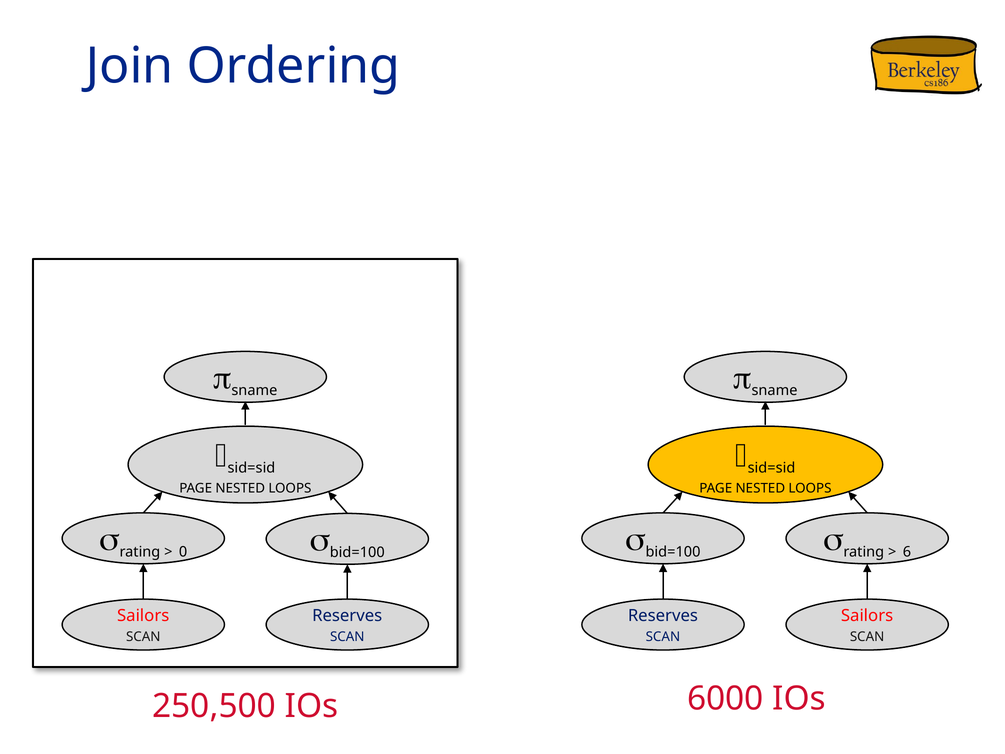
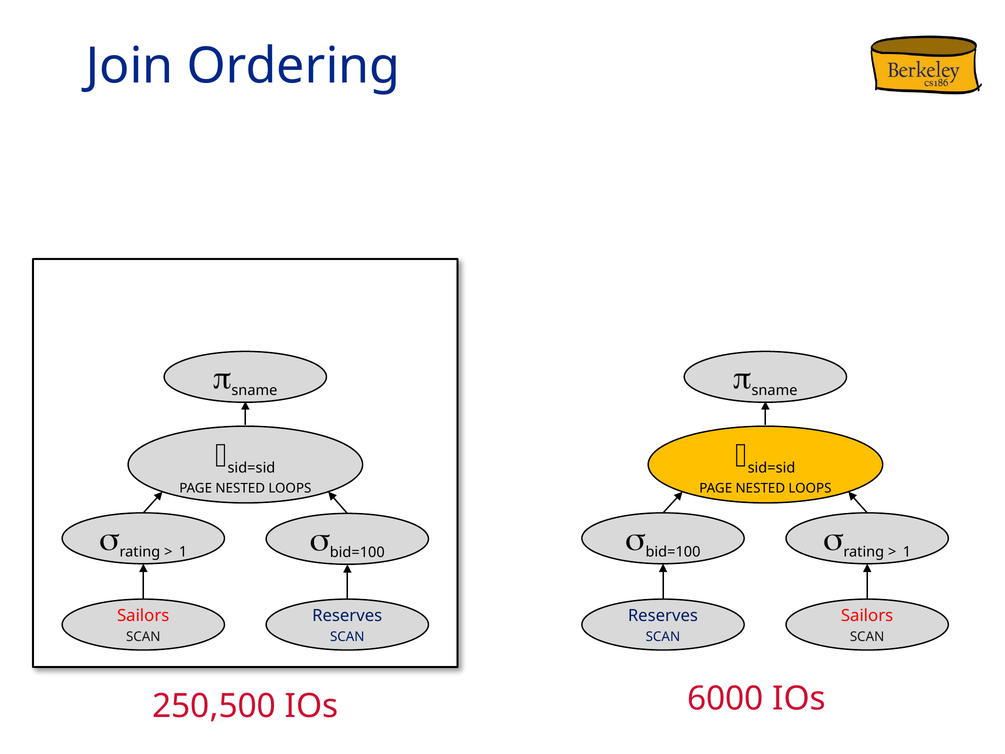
0 at (183, 552): 0 -> 1
6 at (907, 552): 6 -> 1
